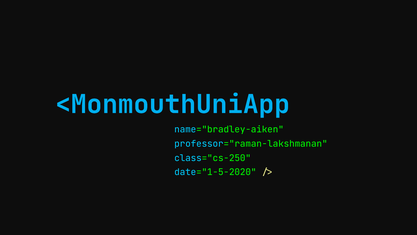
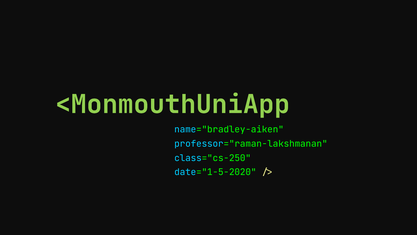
<MonmouthUniApp colour: light blue -> light green
